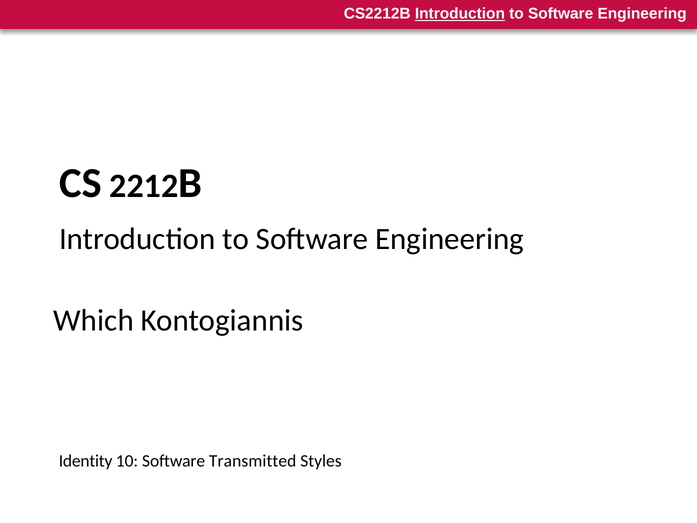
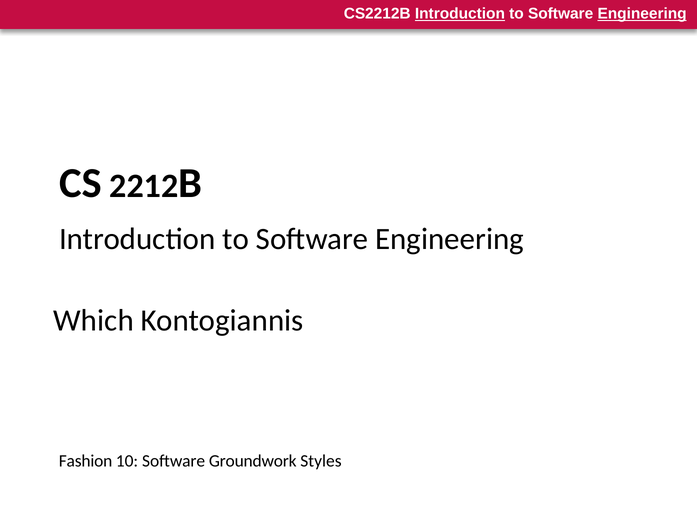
Engineering at (642, 14) underline: none -> present
Identity: Identity -> Fashion
Transmitted: Transmitted -> Groundwork
